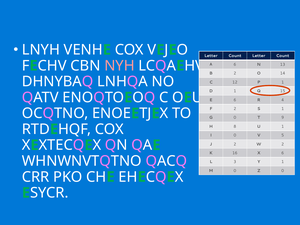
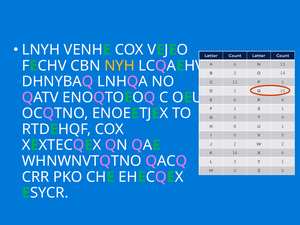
NYH colour: pink -> yellow
